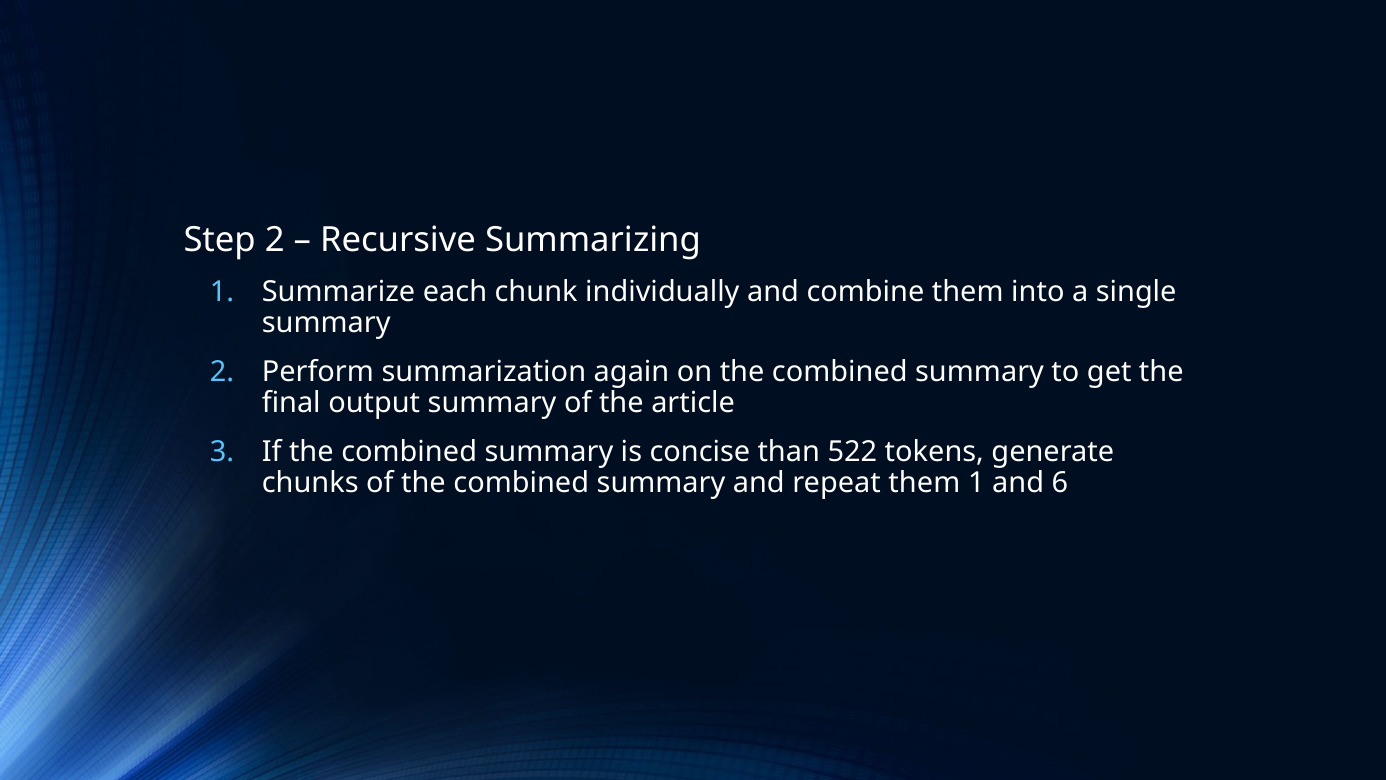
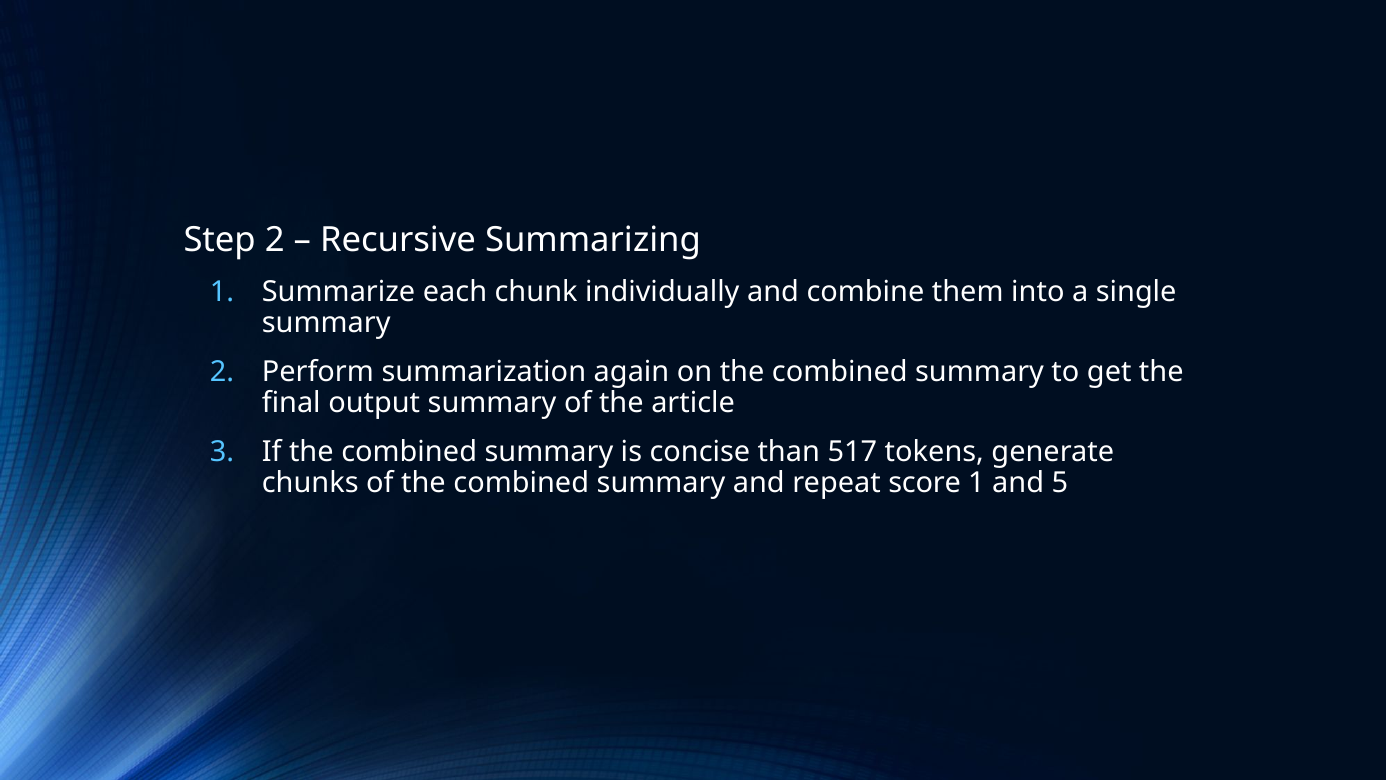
522: 522 -> 517
repeat them: them -> score
6: 6 -> 5
